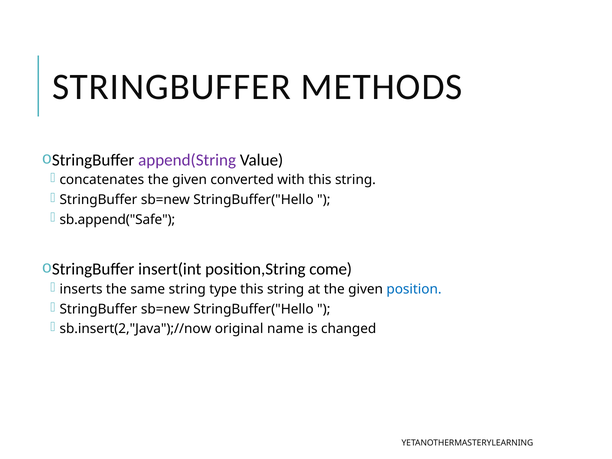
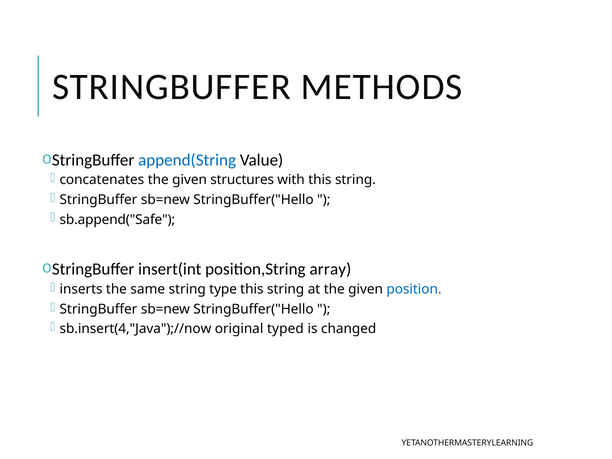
append(String colour: purple -> blue
converted: converted -> structures
come: come -> array
sb.insert(2,"Java");//now: sb.insert(2,"Java");//now -> sb.insert(4,"Java");//now
name: name -> typed
